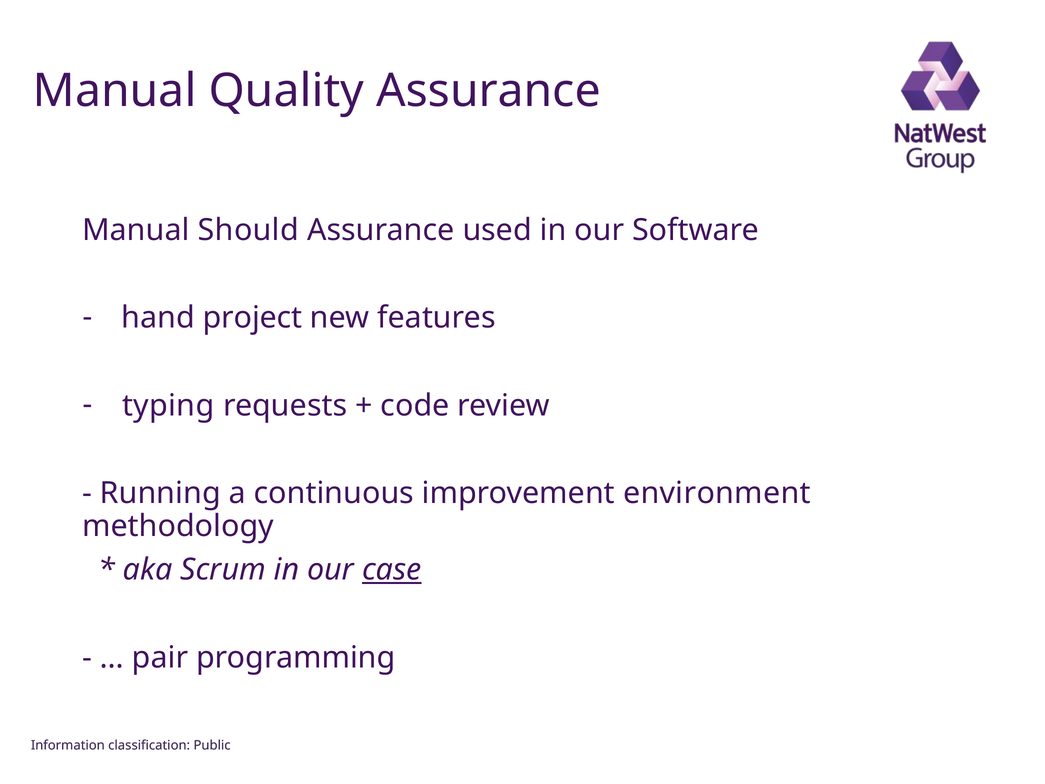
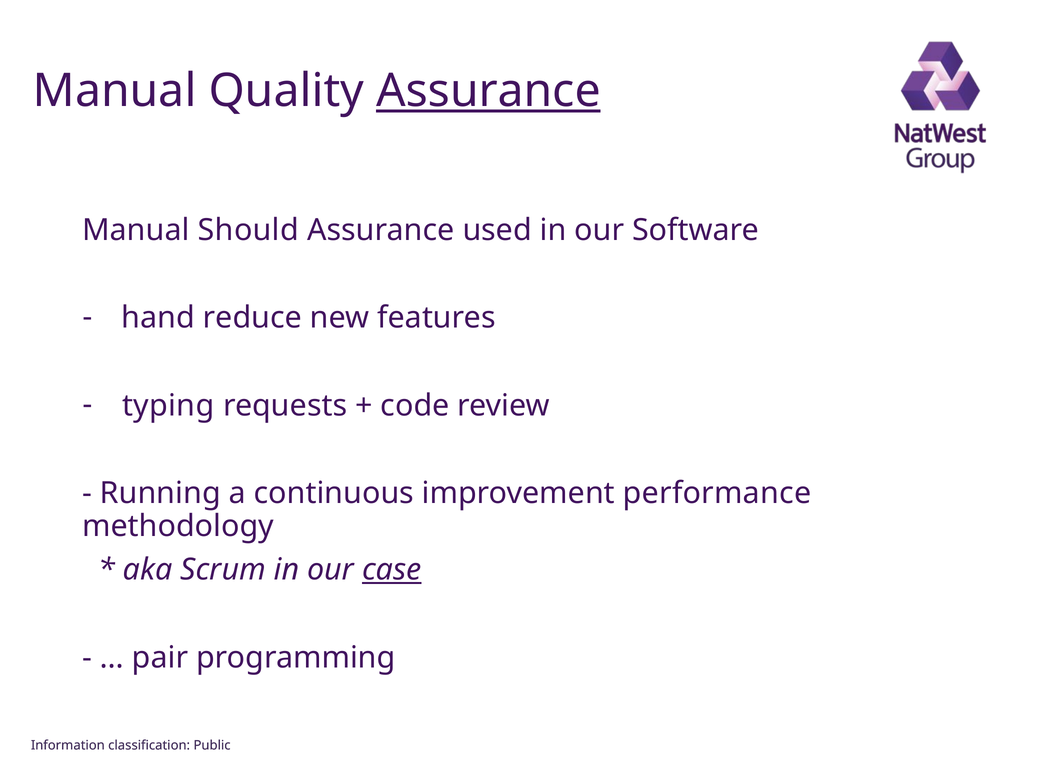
Assurance at (488, 91) underline: none -> present
project: project -> reduce
environment: environment -> performance
